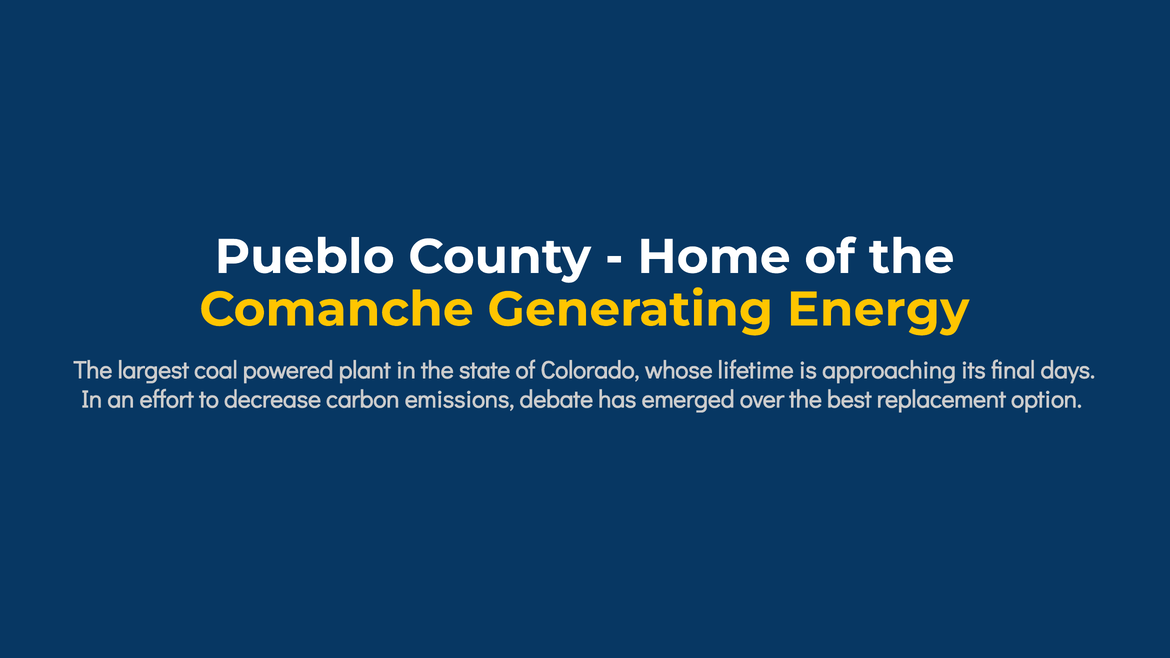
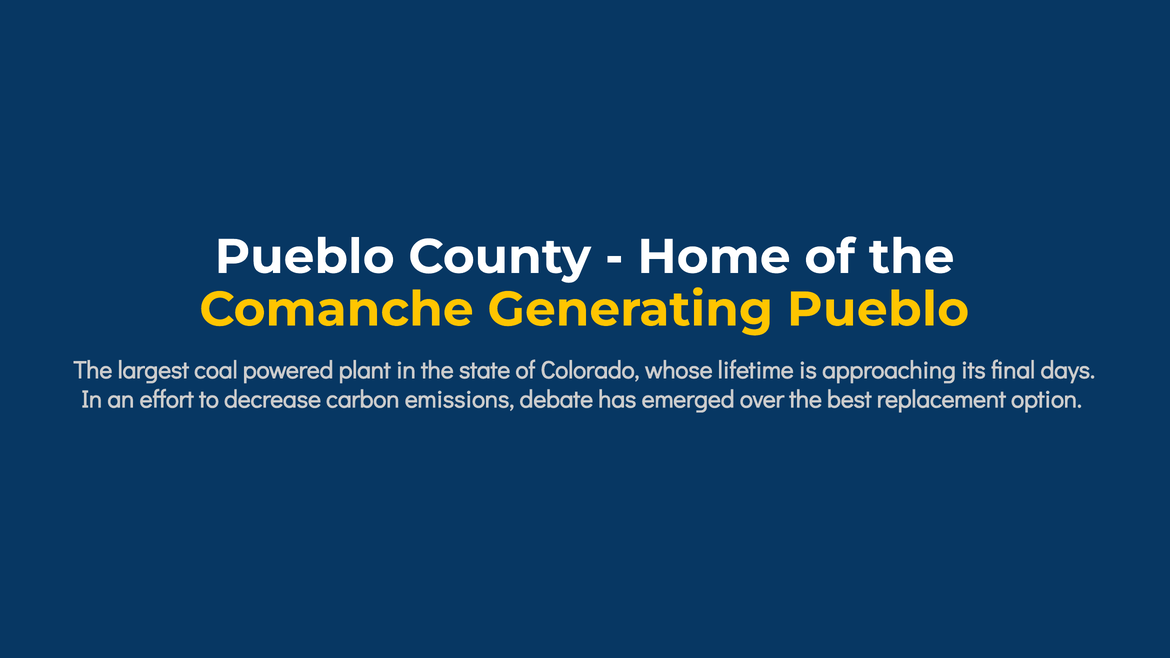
Generating Energy: Energy -> Pueblo
